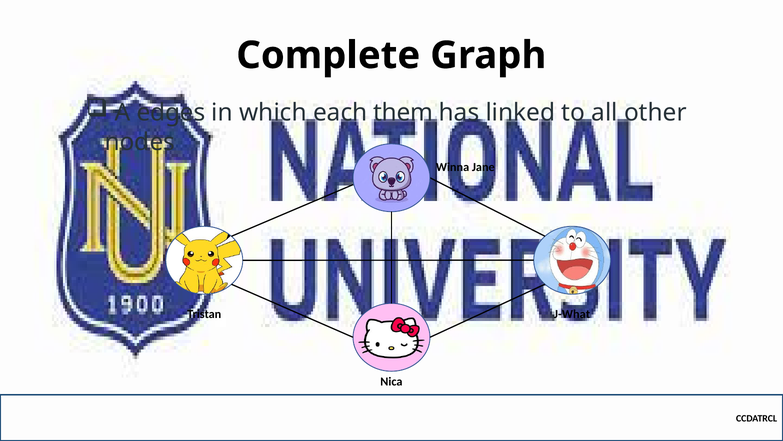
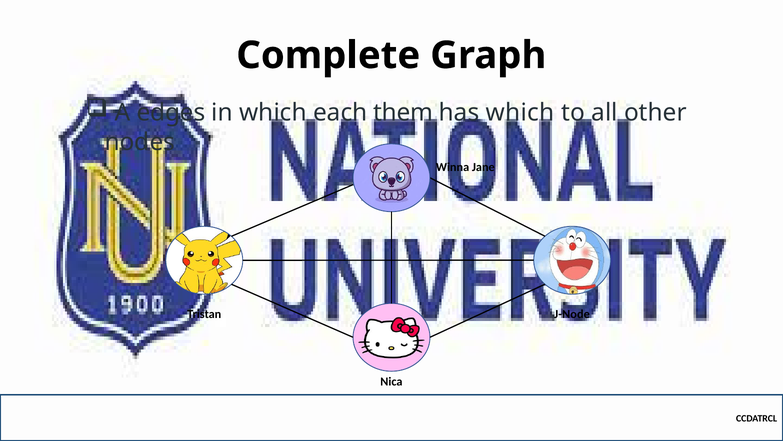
has linked: linked -> which
J-What: J-What -> J-Node
